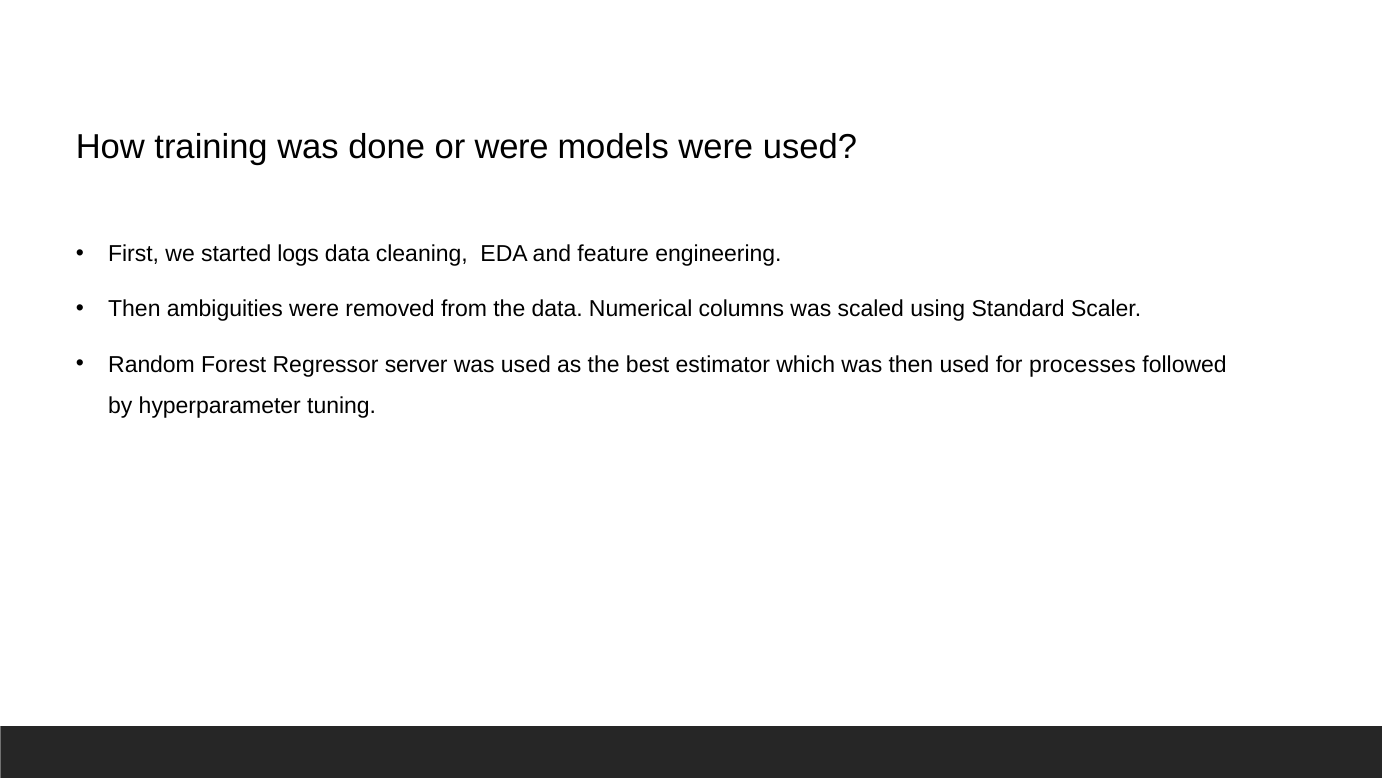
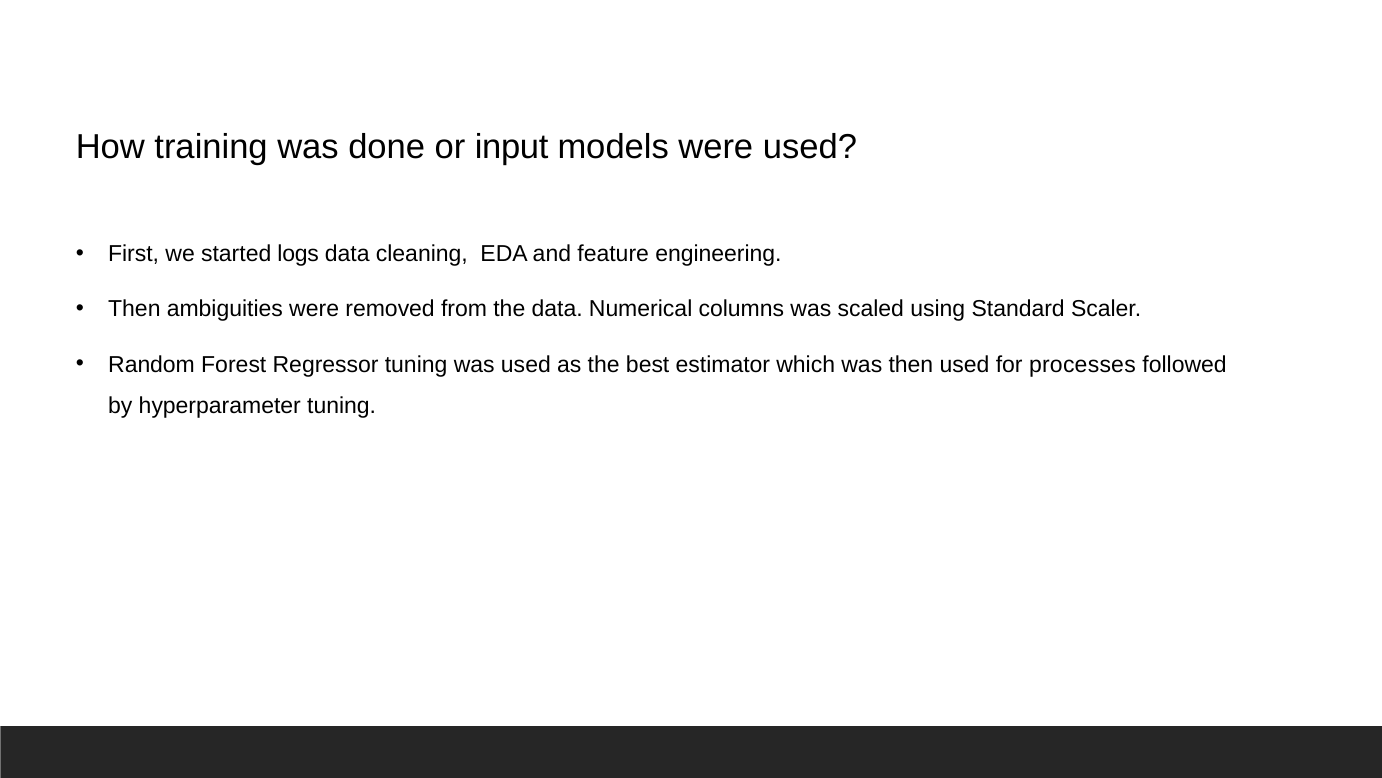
or were: were -> input
Regressor server: server -> tuning
